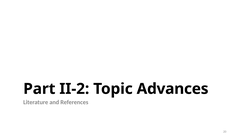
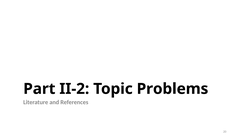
Advances: Advances -> Problems
